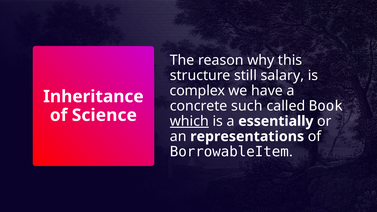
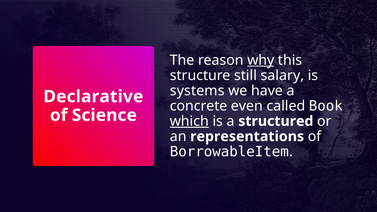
why underline: none -> present
complex: complex -> systems
Inheritance: Inheritance -> Declarative
such: such -> even
essentially: essentially -> structured
